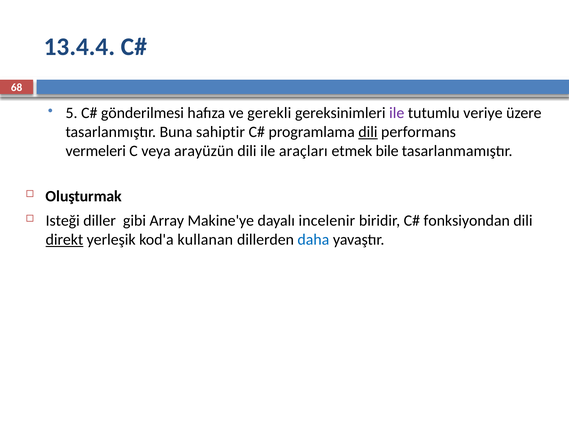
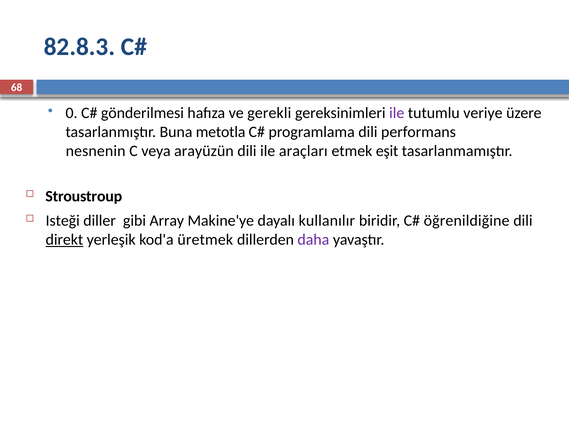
13.4.4: 13.4.4 -> 82.8.3
5: 5 -> 0
sahiptir: sahiptir -> metotla
dili at (368, 132) underline: present -> none
vermeleri: vermeleri -> nesnenin
bile: bile -> eşit
Oluşturmak: Oluşturmak -> Stroustroup
incelenir: incelenir -> kullanılır
fonksiyondan: fonksiyondan -> öğrenildiğine
kullanan: kullanan -> üretmek
daha colour: blue -> purple
